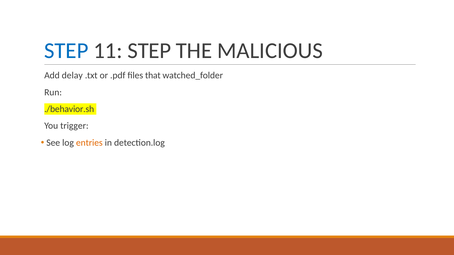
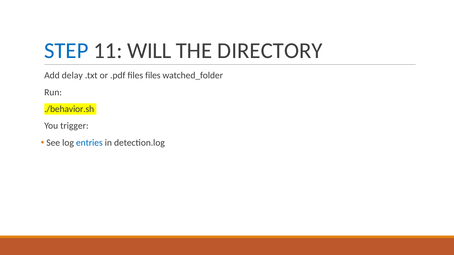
11 STEP: STEP -> WILL
MALICIOUS: MALICIOUS -> DIRECTORY
files that: that -> files
entries colour: orange -> blue
